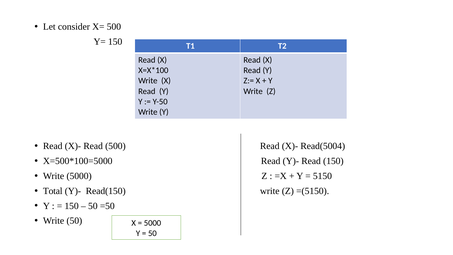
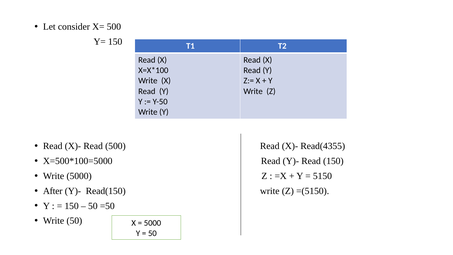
Read(5004: Read(5004 -> Read(4355
Total: Total -> After
